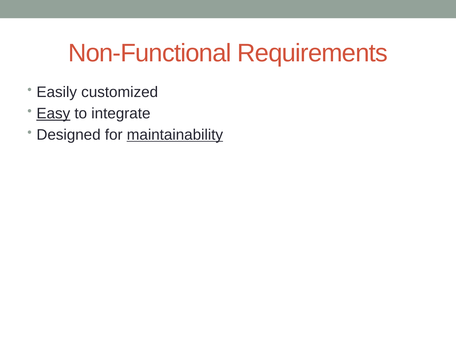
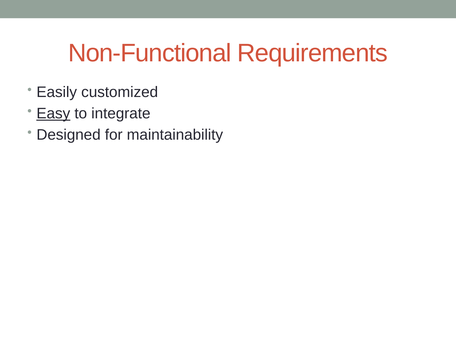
maintainability underline: present -> none
